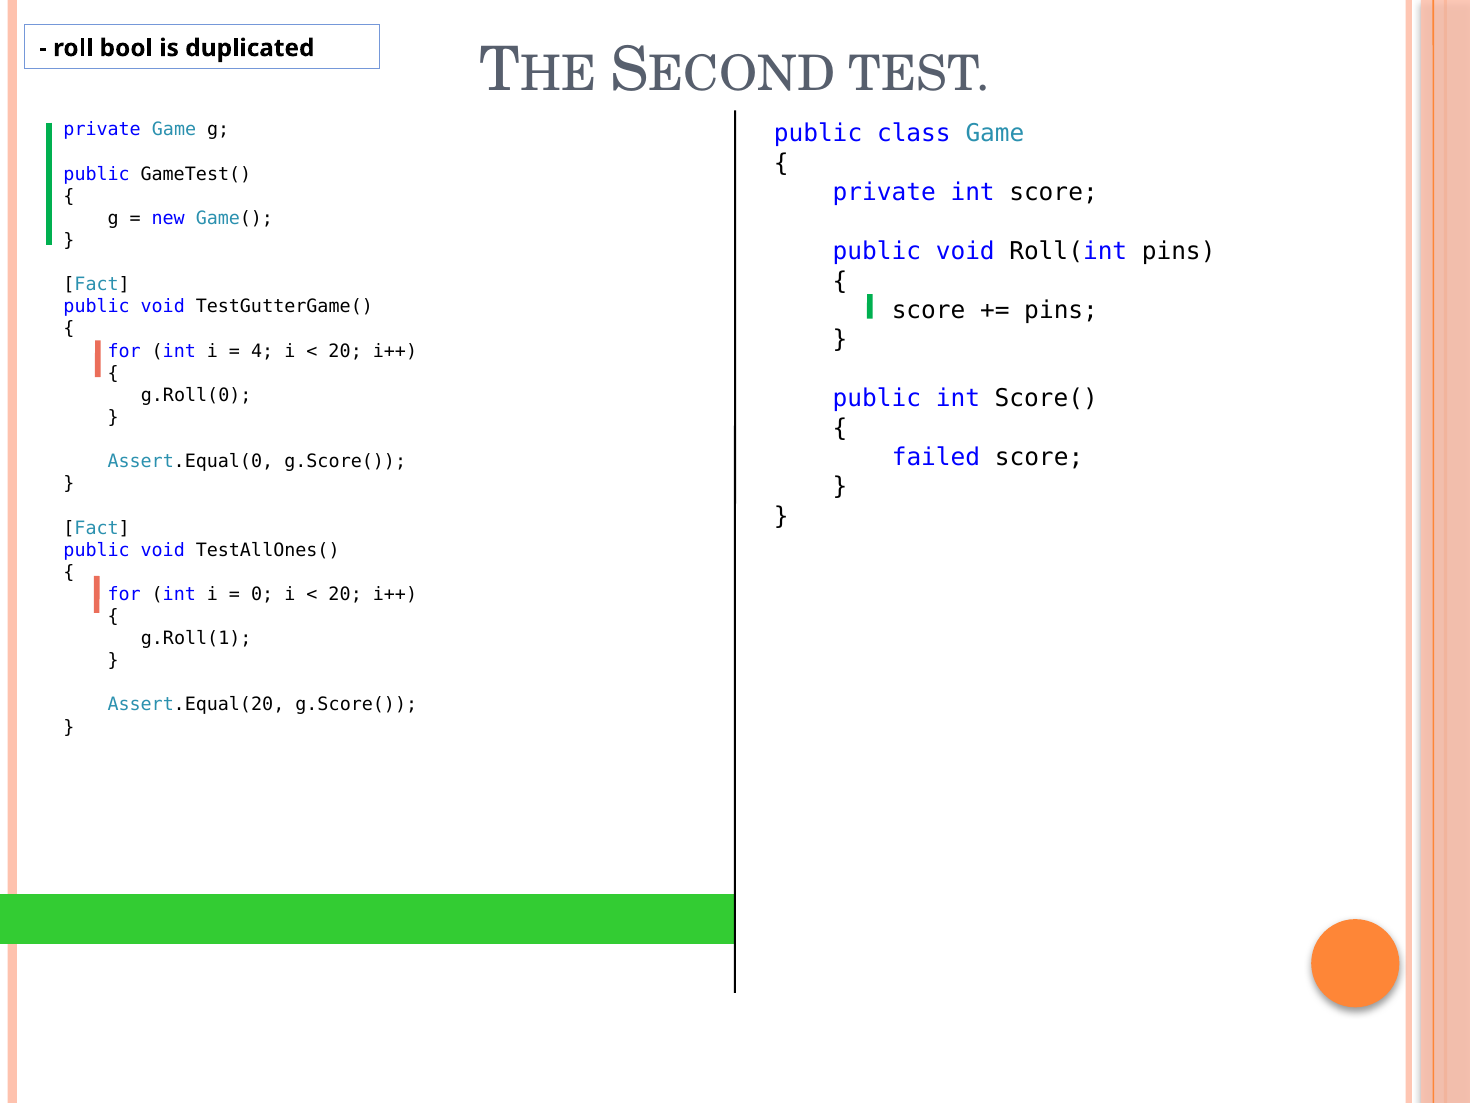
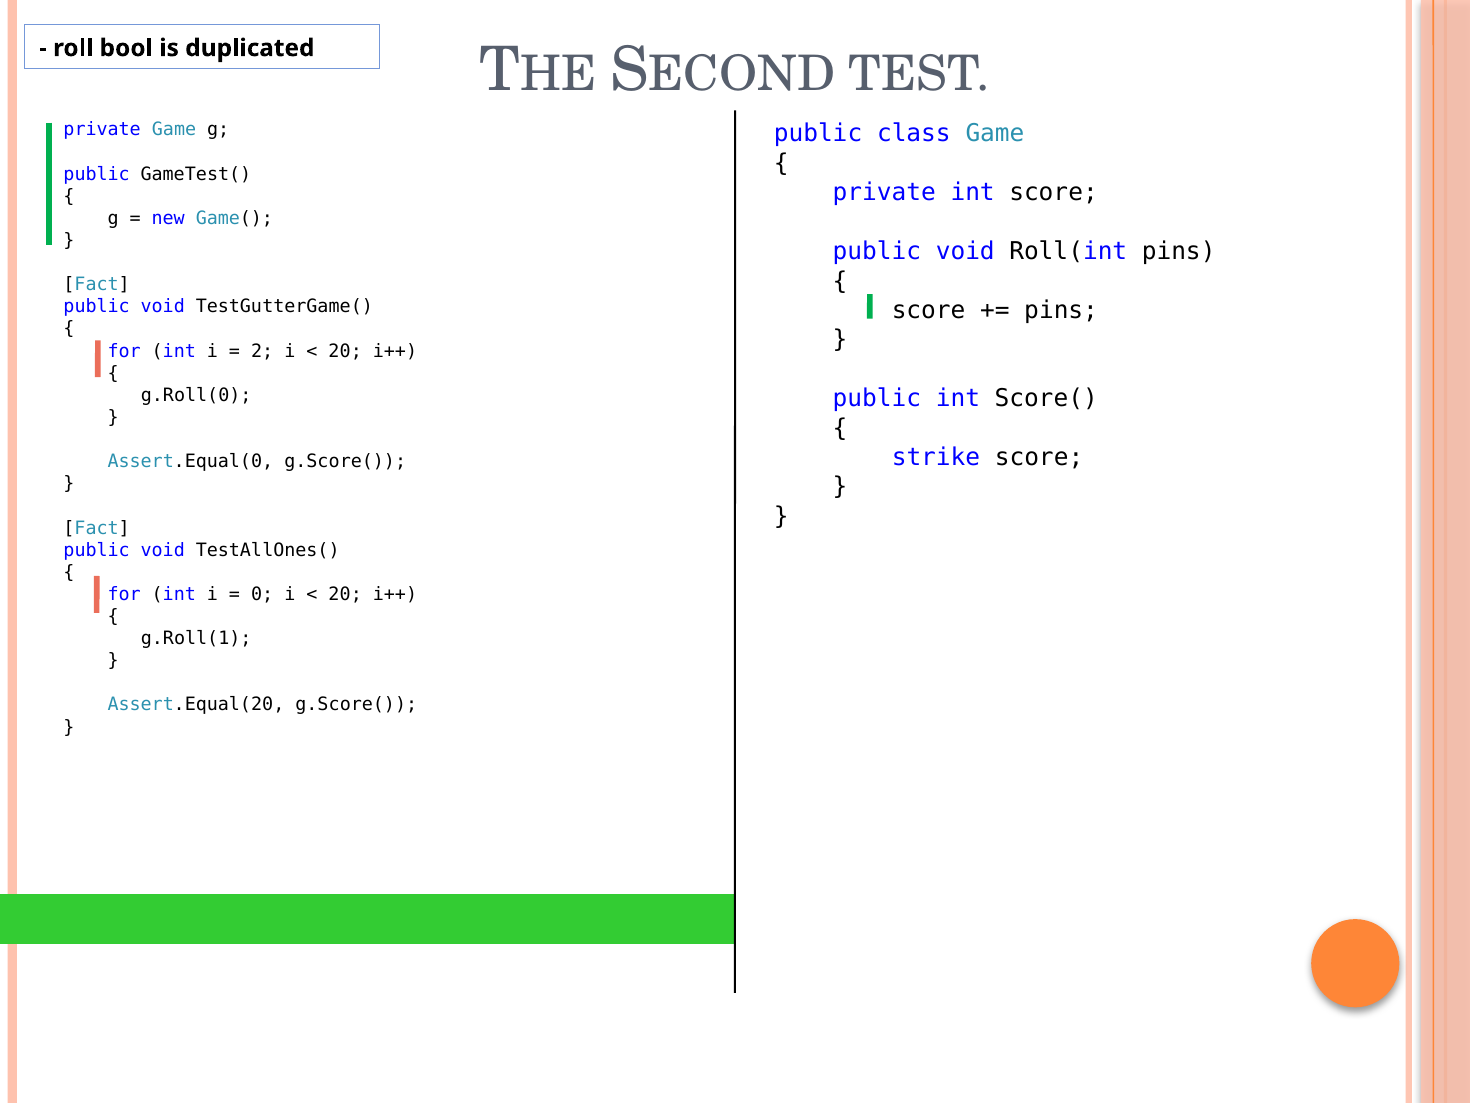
4: 4 -> 2
failed: failed -> strike
